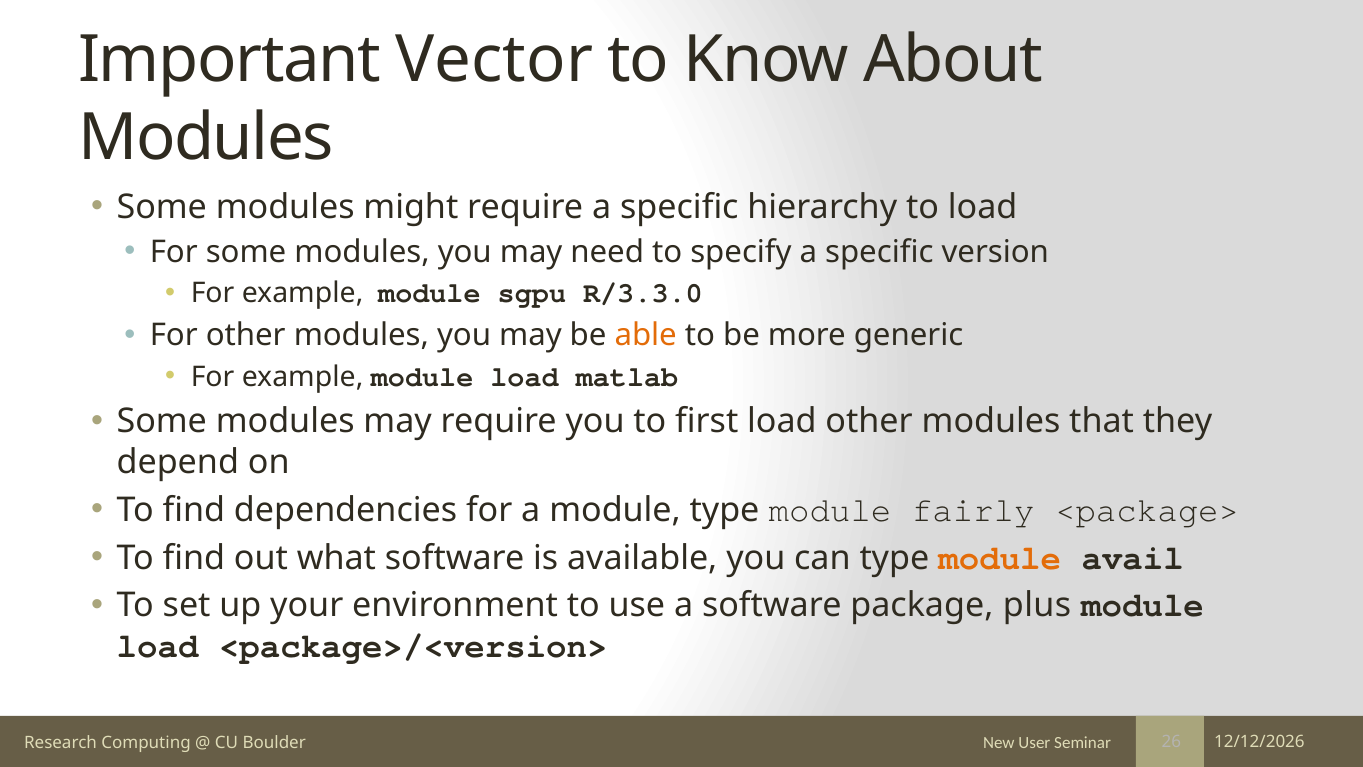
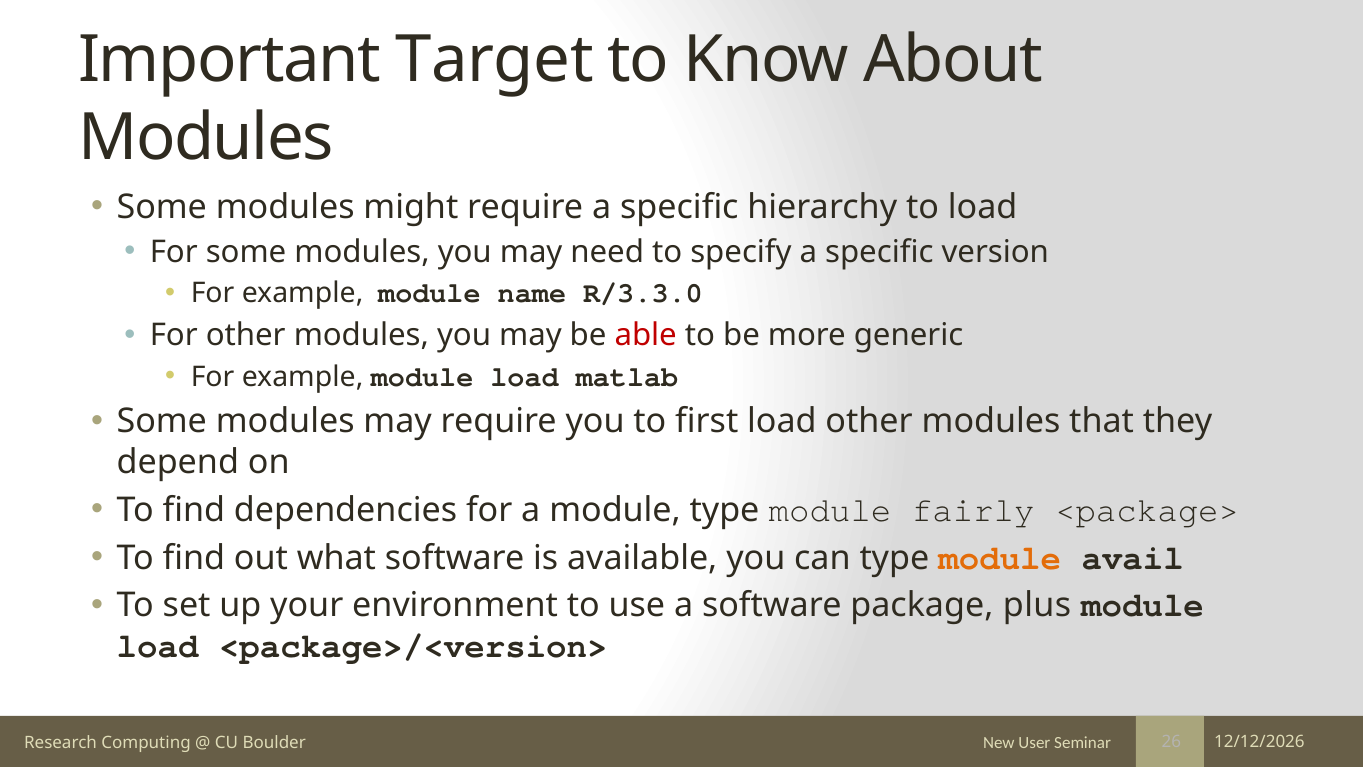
Vector: Vector -> Target
sgpu: sgpu -> name
able colour: orange -> red
